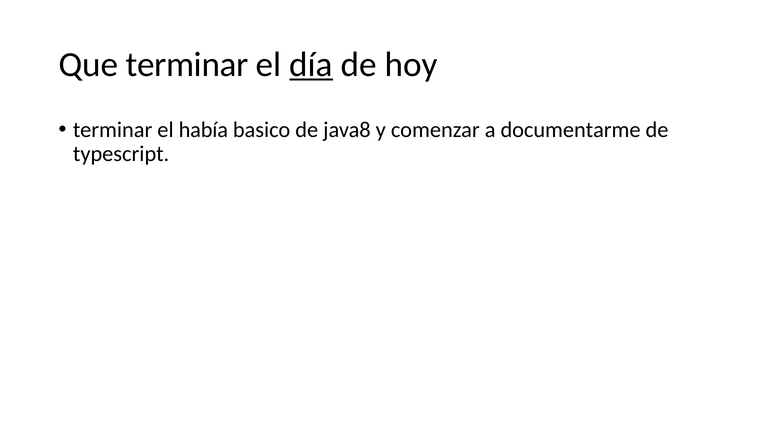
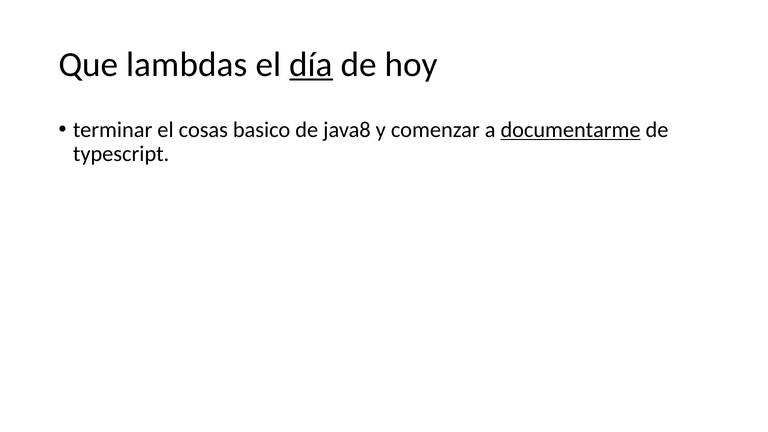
Que terminar: terminar -> lambdas
había: había -> cosas
documentarme underline: none -> present
